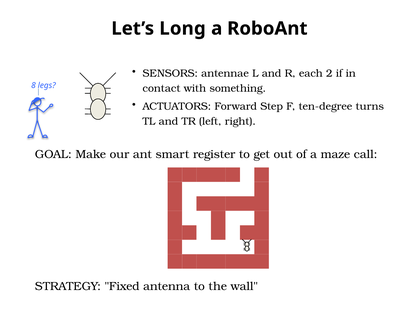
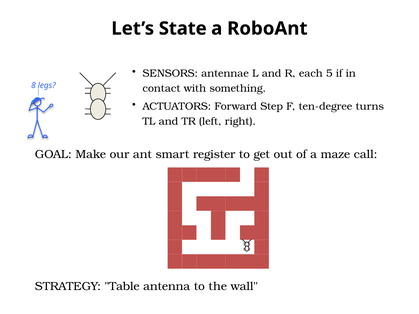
Long: Long -> State
2: 2 -> 5
Fixed: Fixed -> Table
